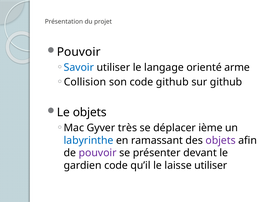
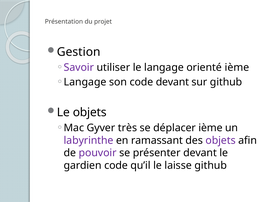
Pouvoir at (79, 52): Pouvoir -> Gestion
Savoir colour: blue -> purple
orienté arme: arme -> ième
Collision at (85, 82): Collision -> Langage
code github: github -> devant
labyrinthe colour: blue -> purple
laisse utiliser: utiliser -> github
